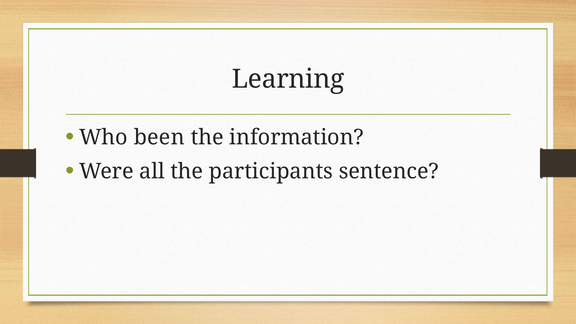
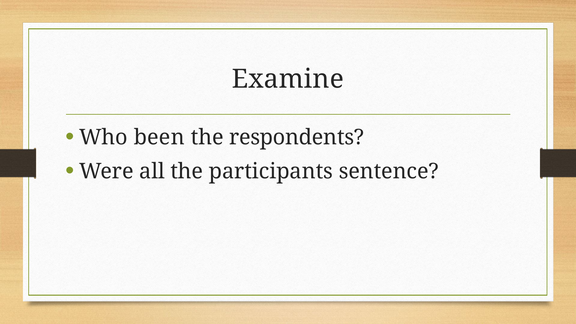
Learning: Learning -> Examine
information: information -> respondents
